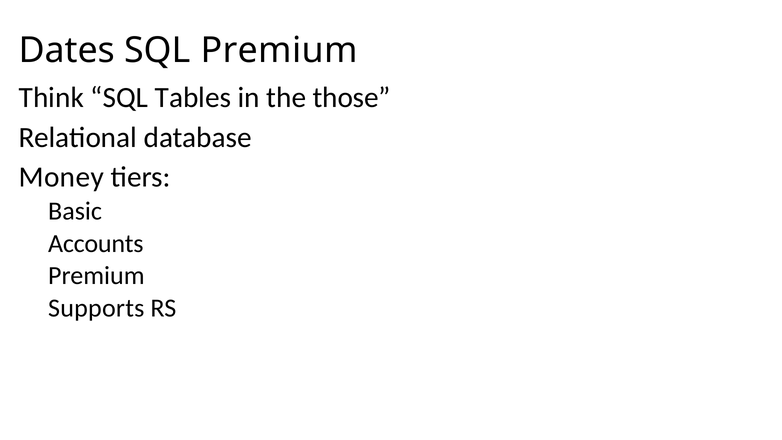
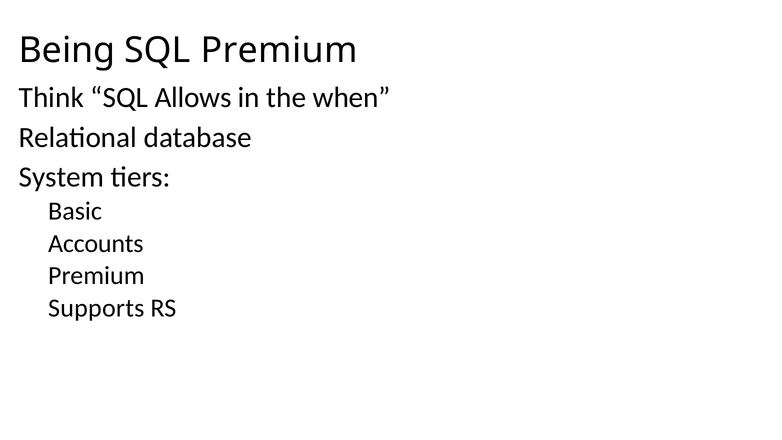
Dates: Dates -> Being
Tables: Tables -> Allows
those: those -> when
Money: Money -> System
